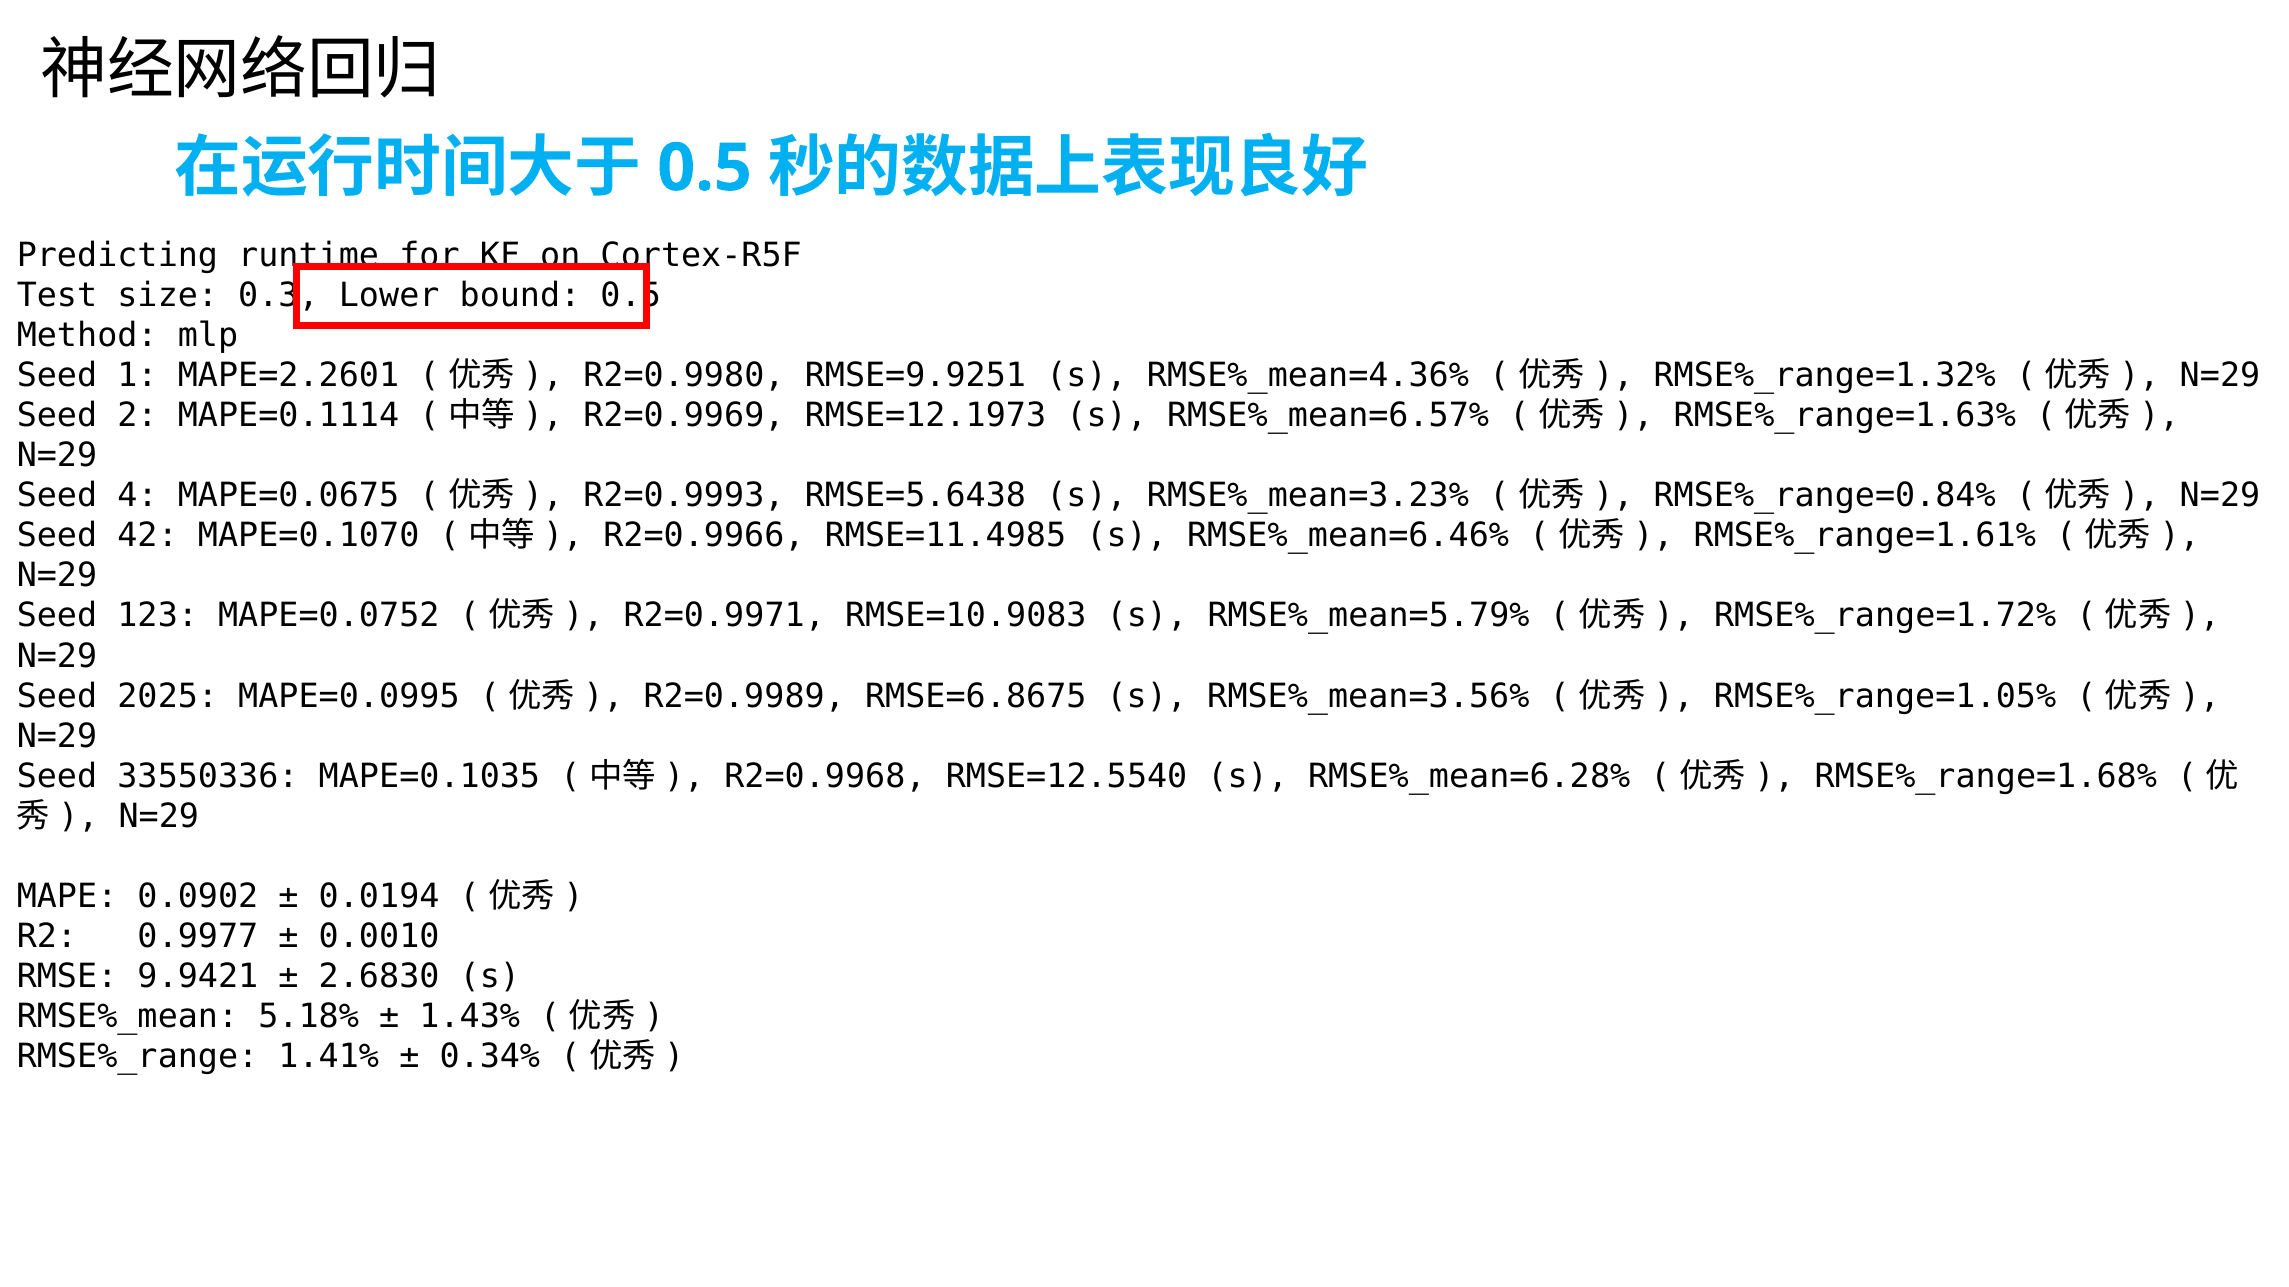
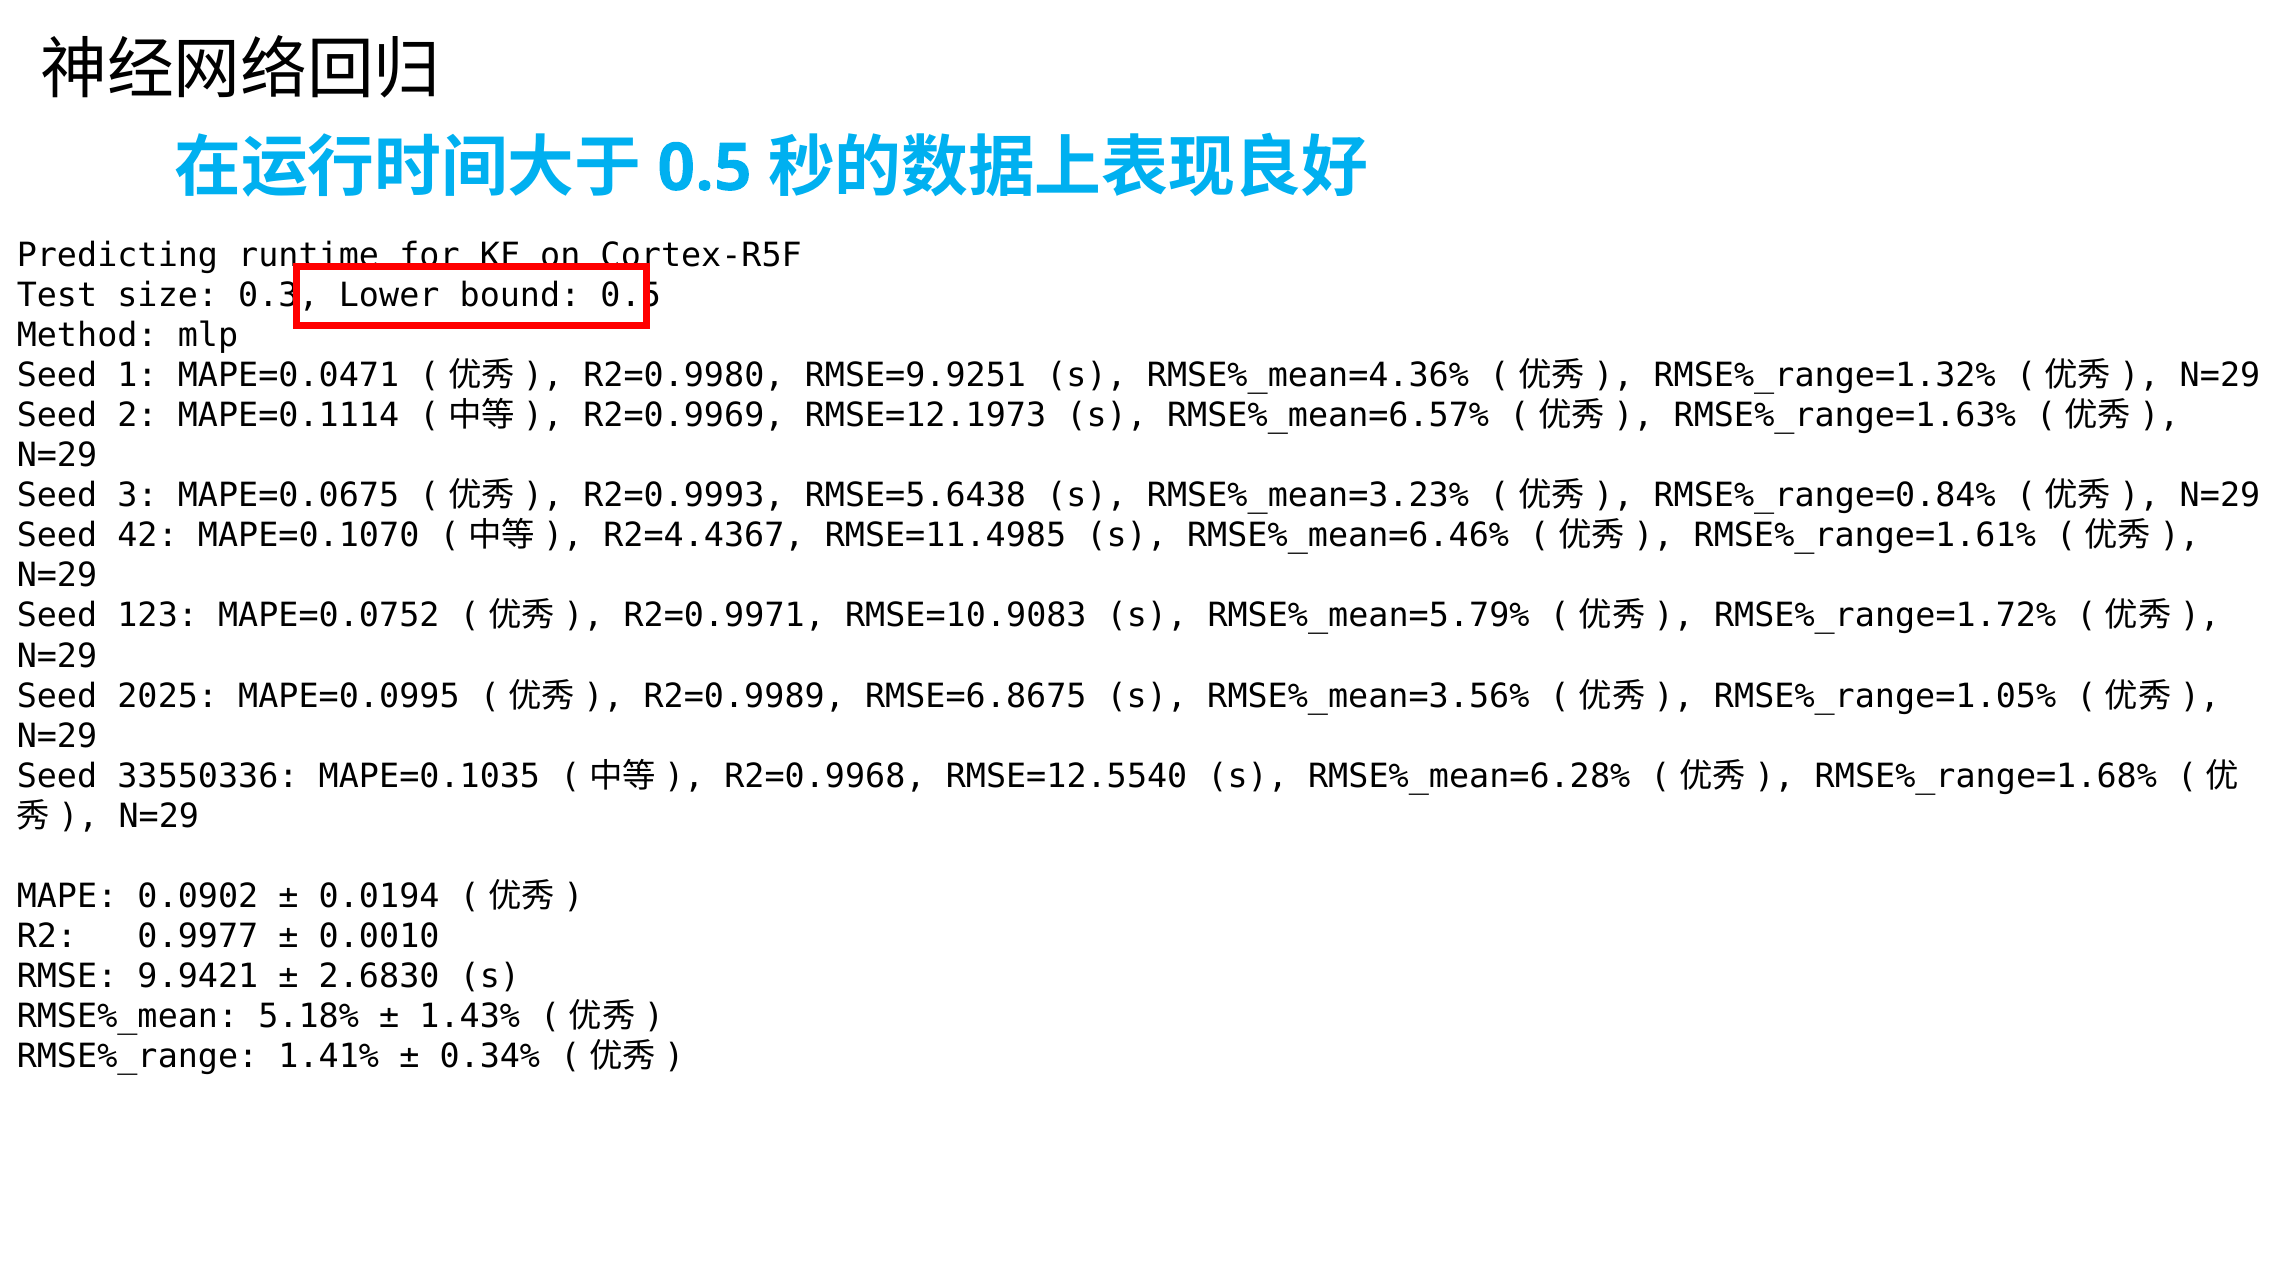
MAPE=2.2601: MAPE=2.2601 -> MAPE=0.0471
4: 4 -> 3
R2=0.9966: R2=0.9966 -> R2=4.4367
